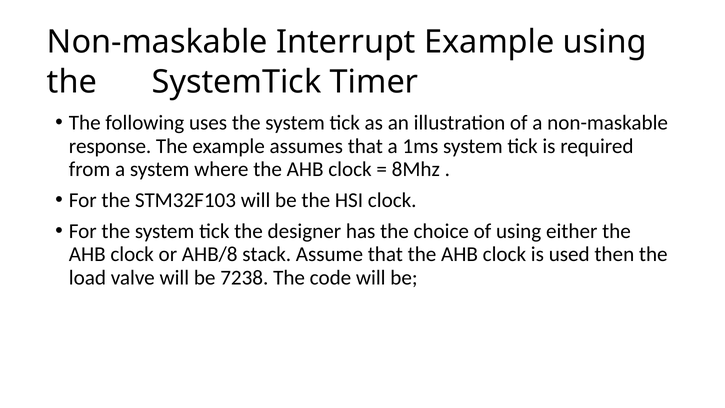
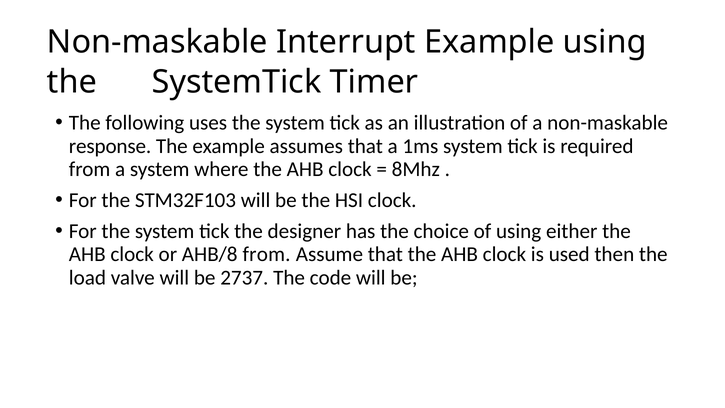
AHB/8 stack: stack -> from
7238: 7238 -> 2737
